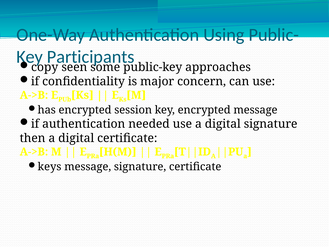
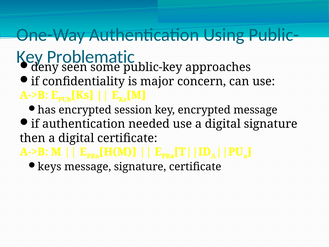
Participants: Participants -> Problematic
copy: copy -> deny
